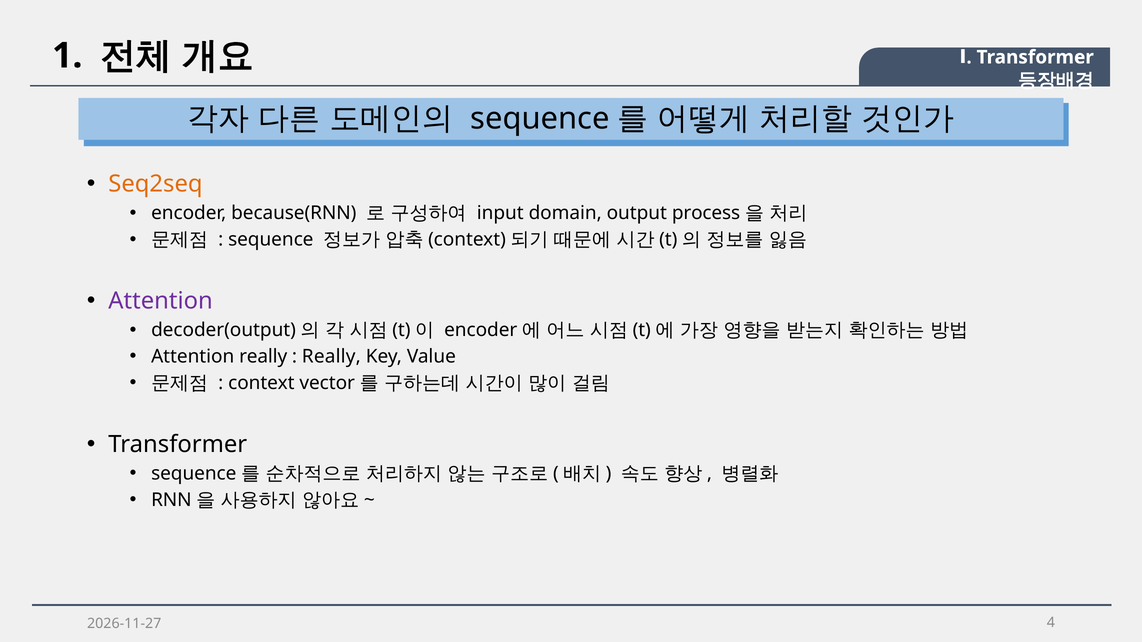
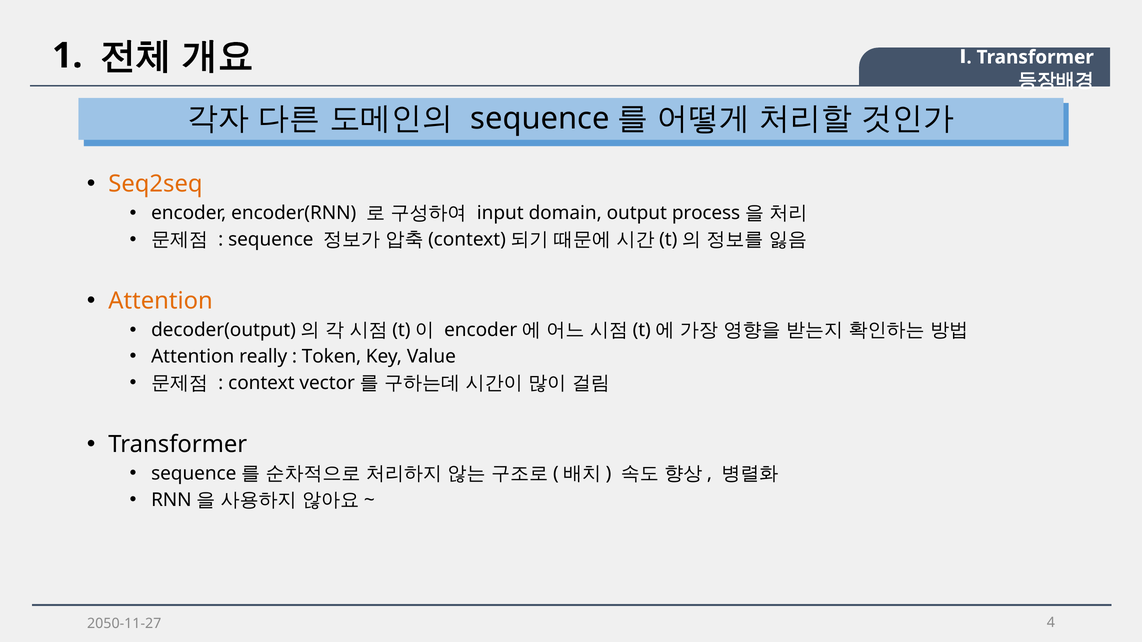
because(RNN: because(RNN -> encoder(RNN
Attention at (161, 301) colour: purple -> orange
Really at (331, 357): Really -> Token
2026-11-27: 2026-11-27 -> 2050-11-27
